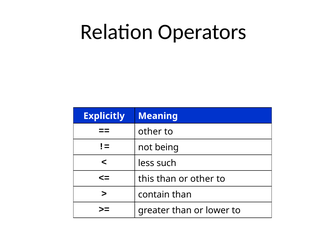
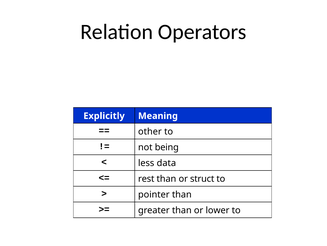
such: such -> data
this: this -> rest
or other: other -> struct
contain: contain -> pointer
